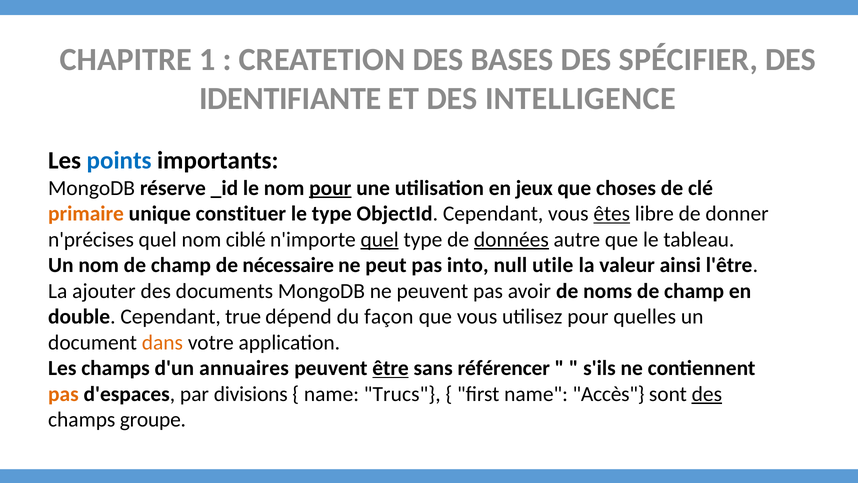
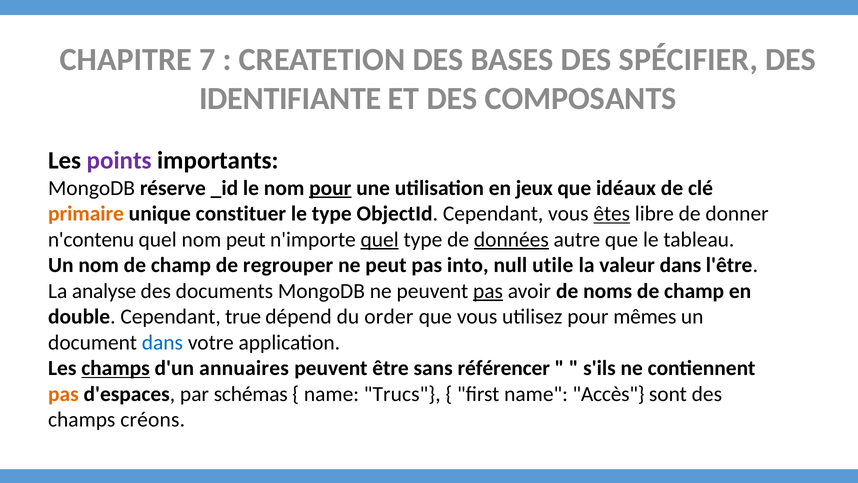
1: 1 -> 7
INTELLIGENCE: INTELLIGENCE -> COMPOSANTS
points colour: blue -> purple
choses: choses -> idéaux
n'précises: n'précises -> n'contenu
nom ciblé: ciblé -> peut
nécessaire: nécessaire -> regrouper
valeur ainsi: ainsi -> dans
ajouter: ajouter -> analyse
pas at (488, 291) underline: none -> present
façon: façon -> order
quelles: quelles -> mêmes
dans at (162, 342) colour: orange -> blue
champs at (116, 368) underline: none -> present
être underline: present -> none
divisions: divisions -> schémas
des at (707, 394) underline: present -> none
groupe: groupe -> créons
